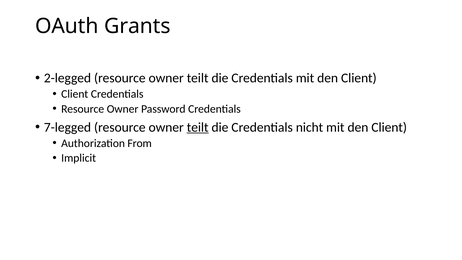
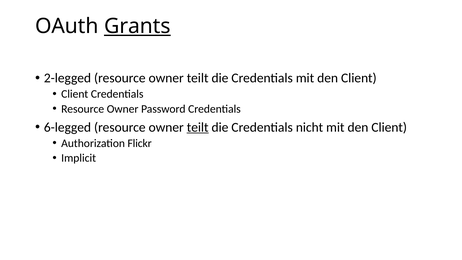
Grants underline: none -> present
7-legged: 7-legged -> 6-legged
From: From -> Flickr
